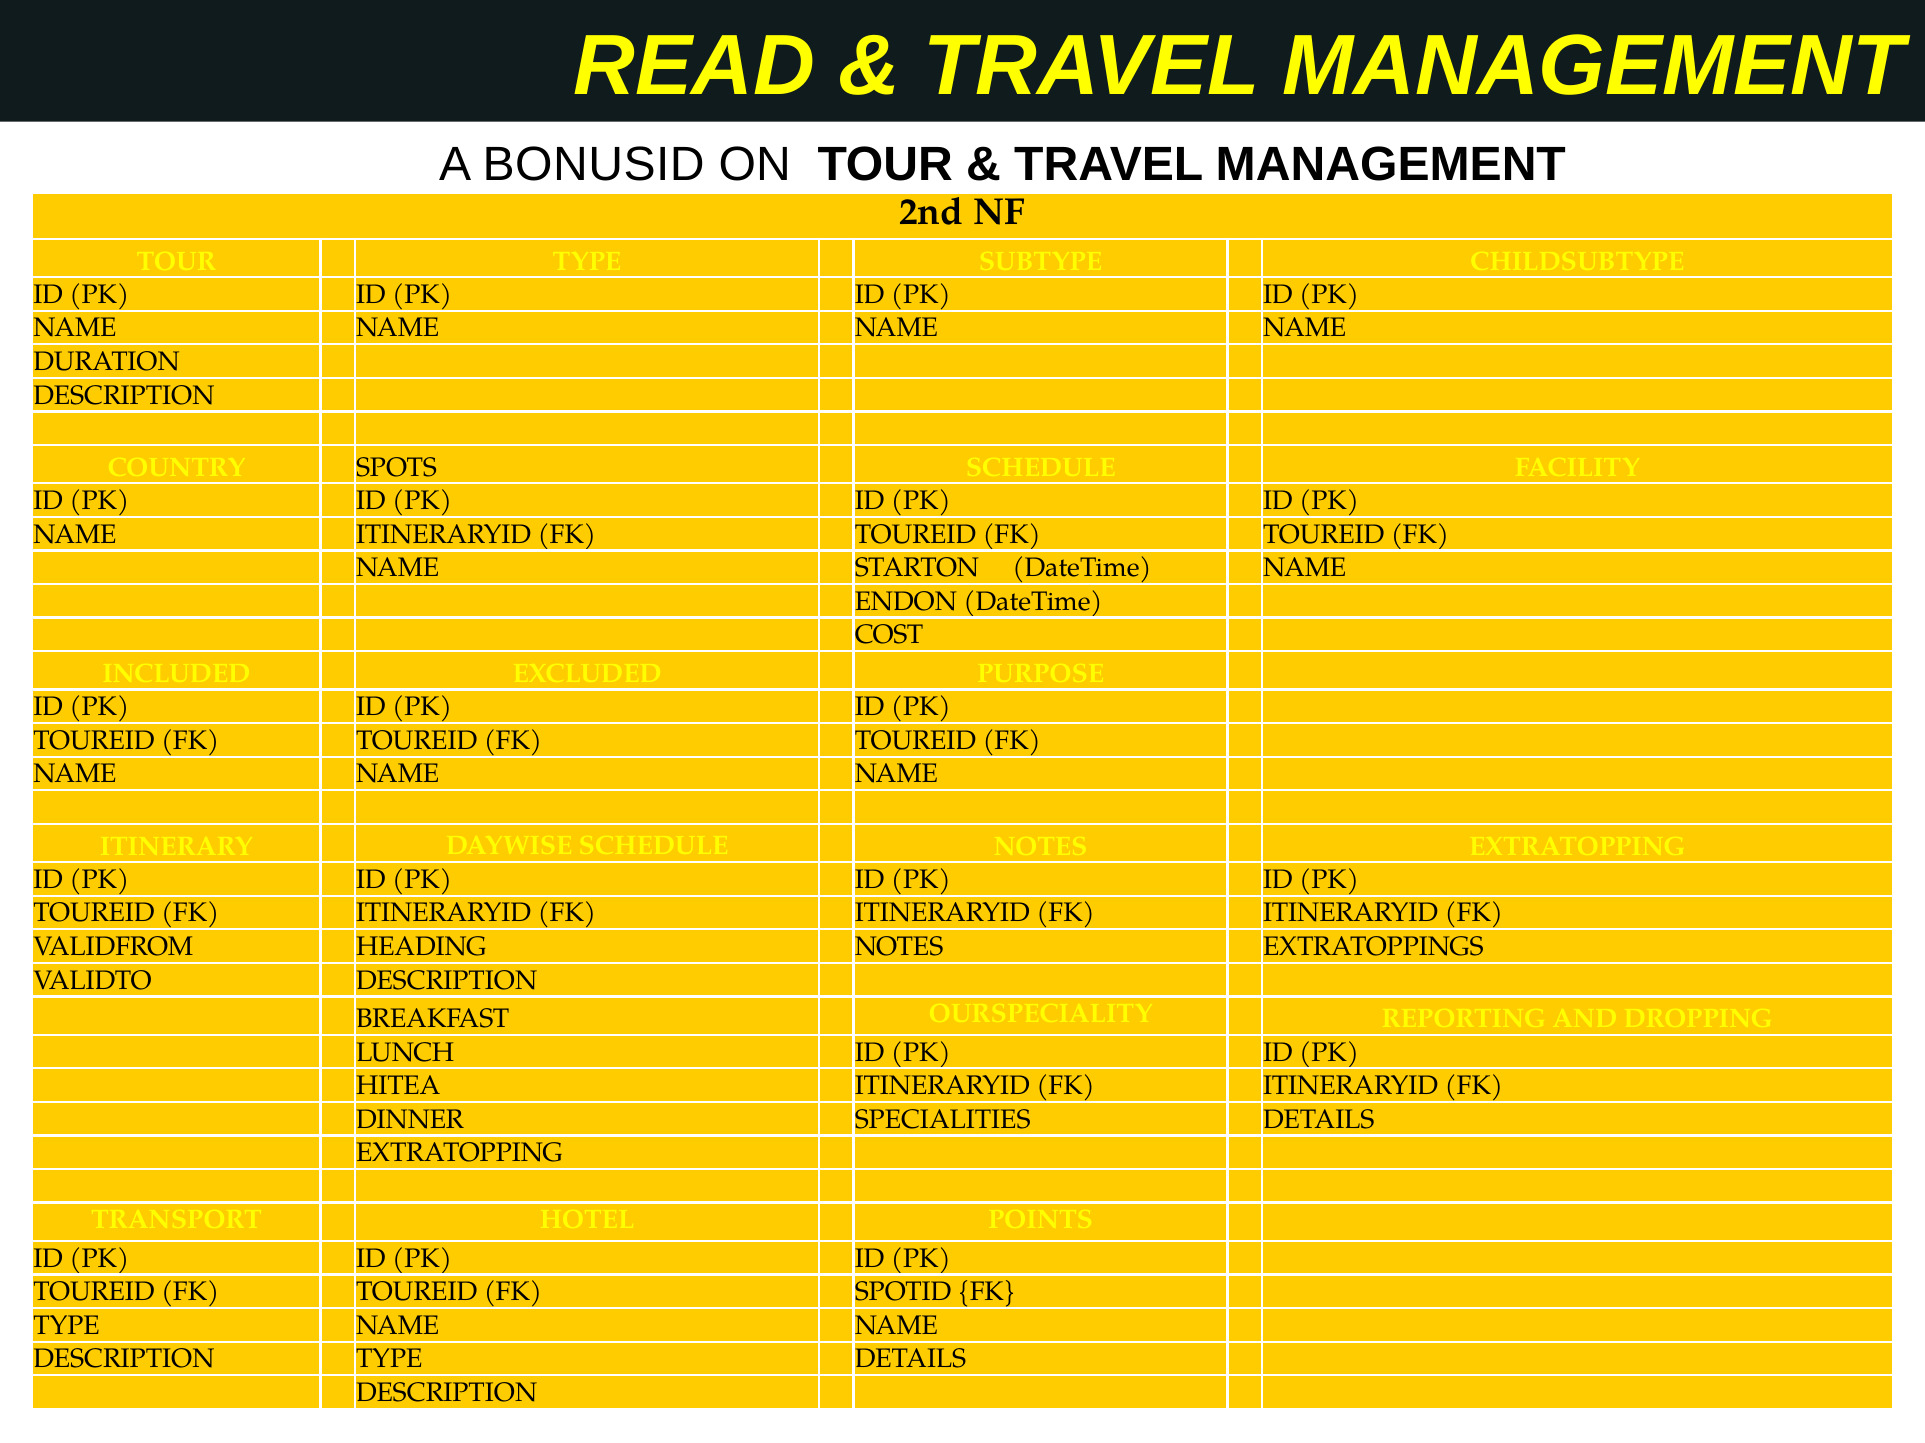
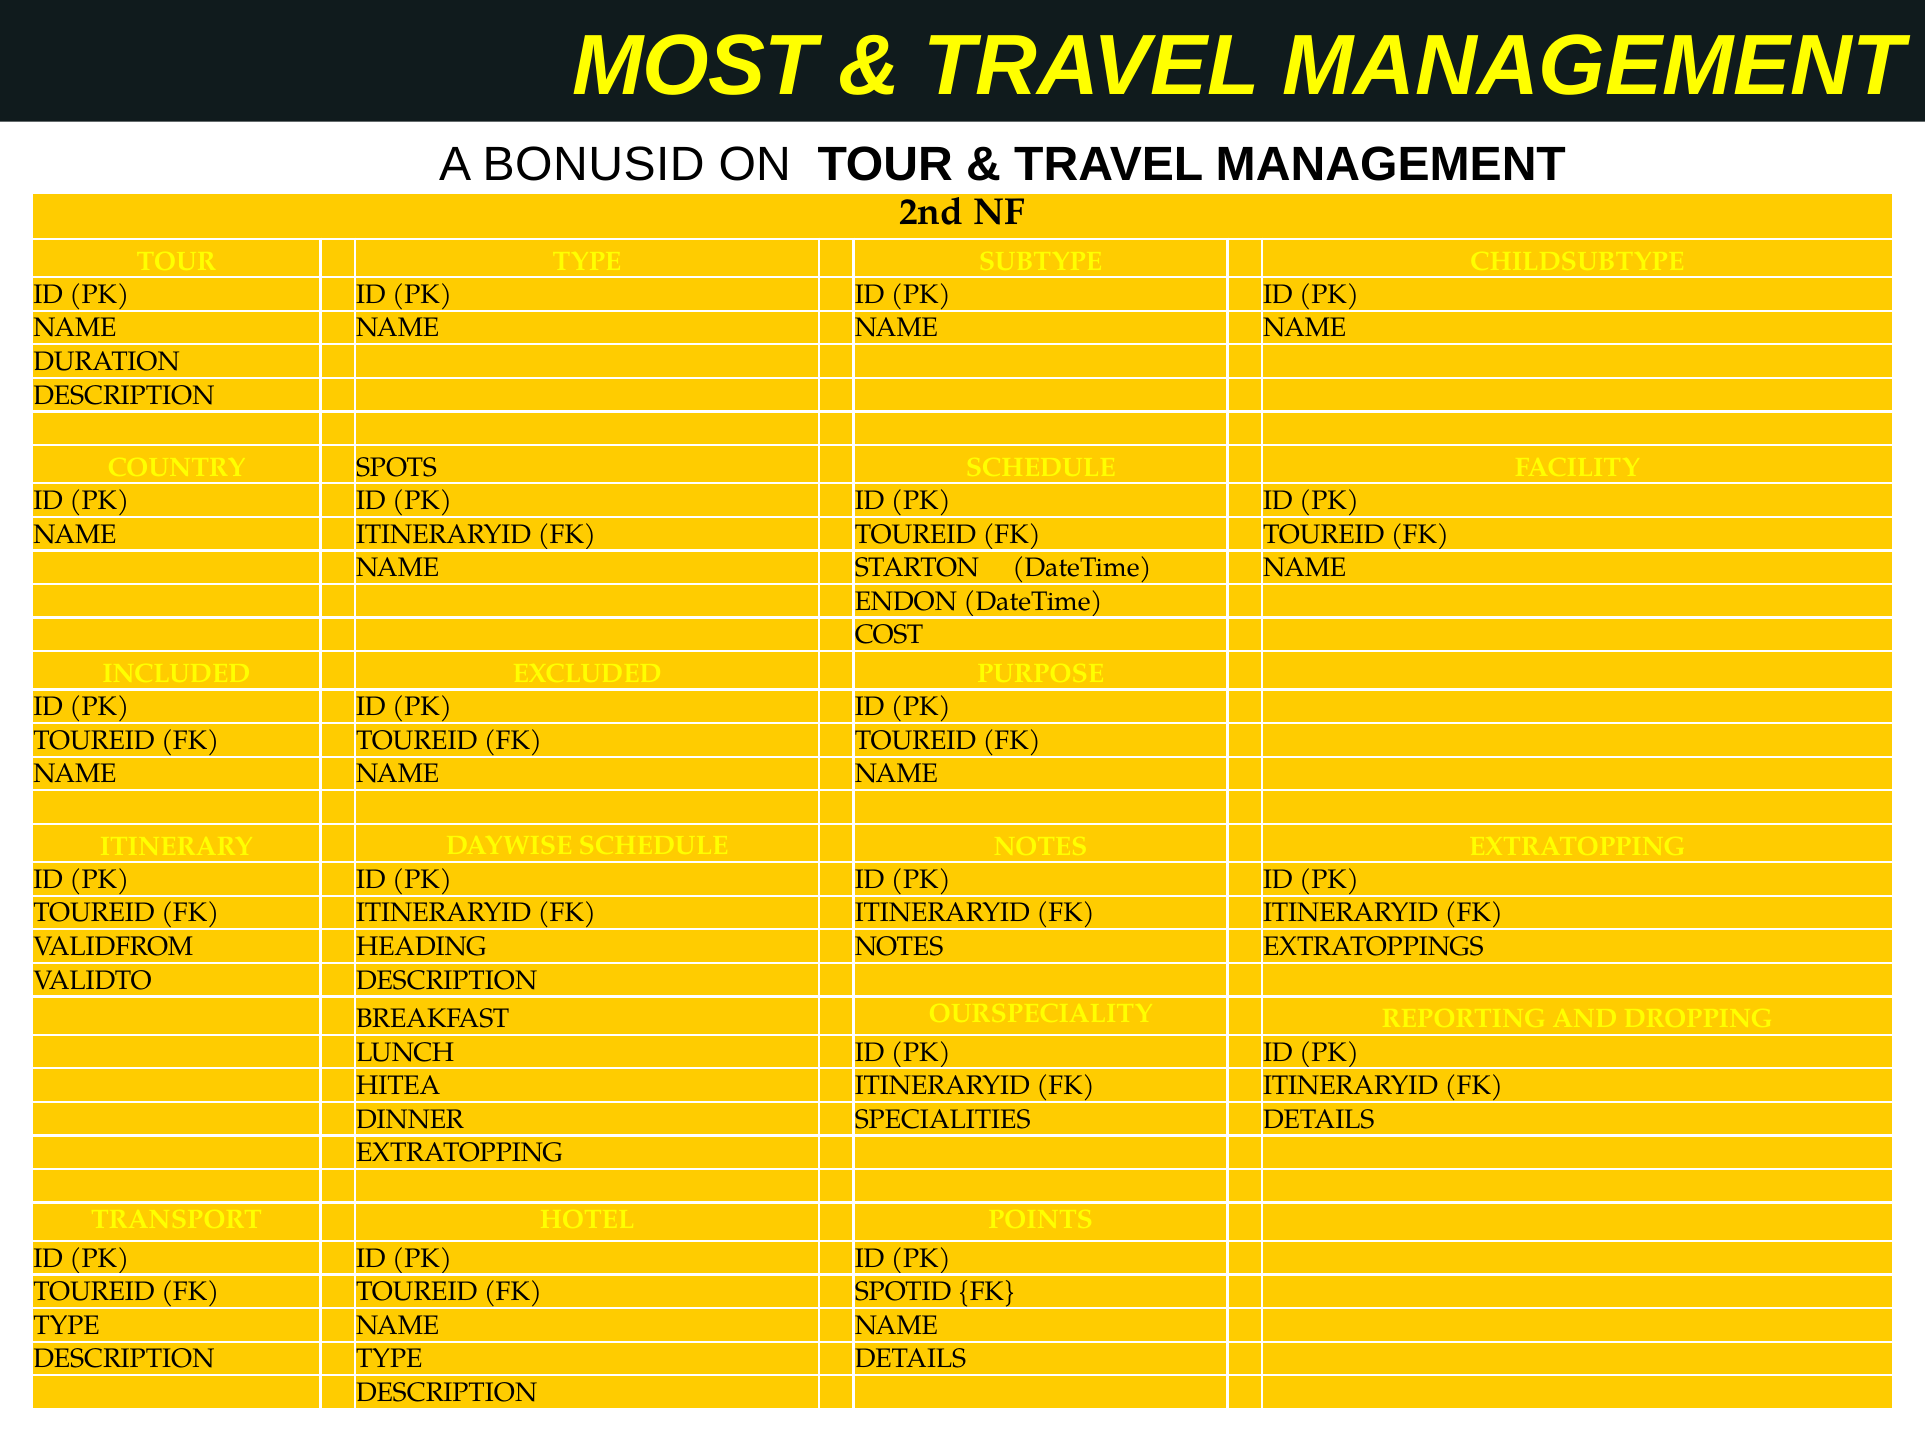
READ: READ -> MOST
